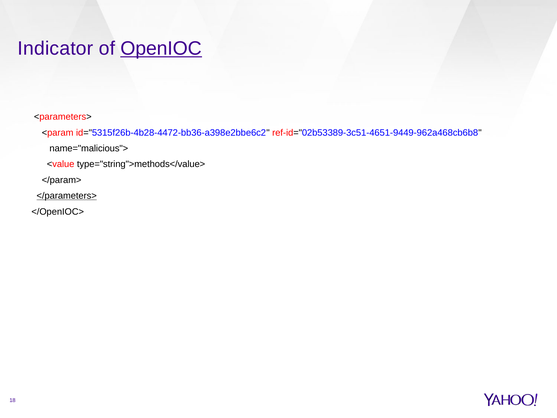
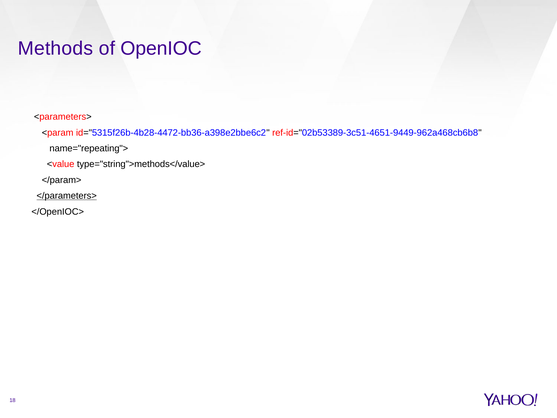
Indicator: Indicator -> Methods
OpenIOC underline: present -> none
name="malicious">: name="malicious"> -> name="repeating">
